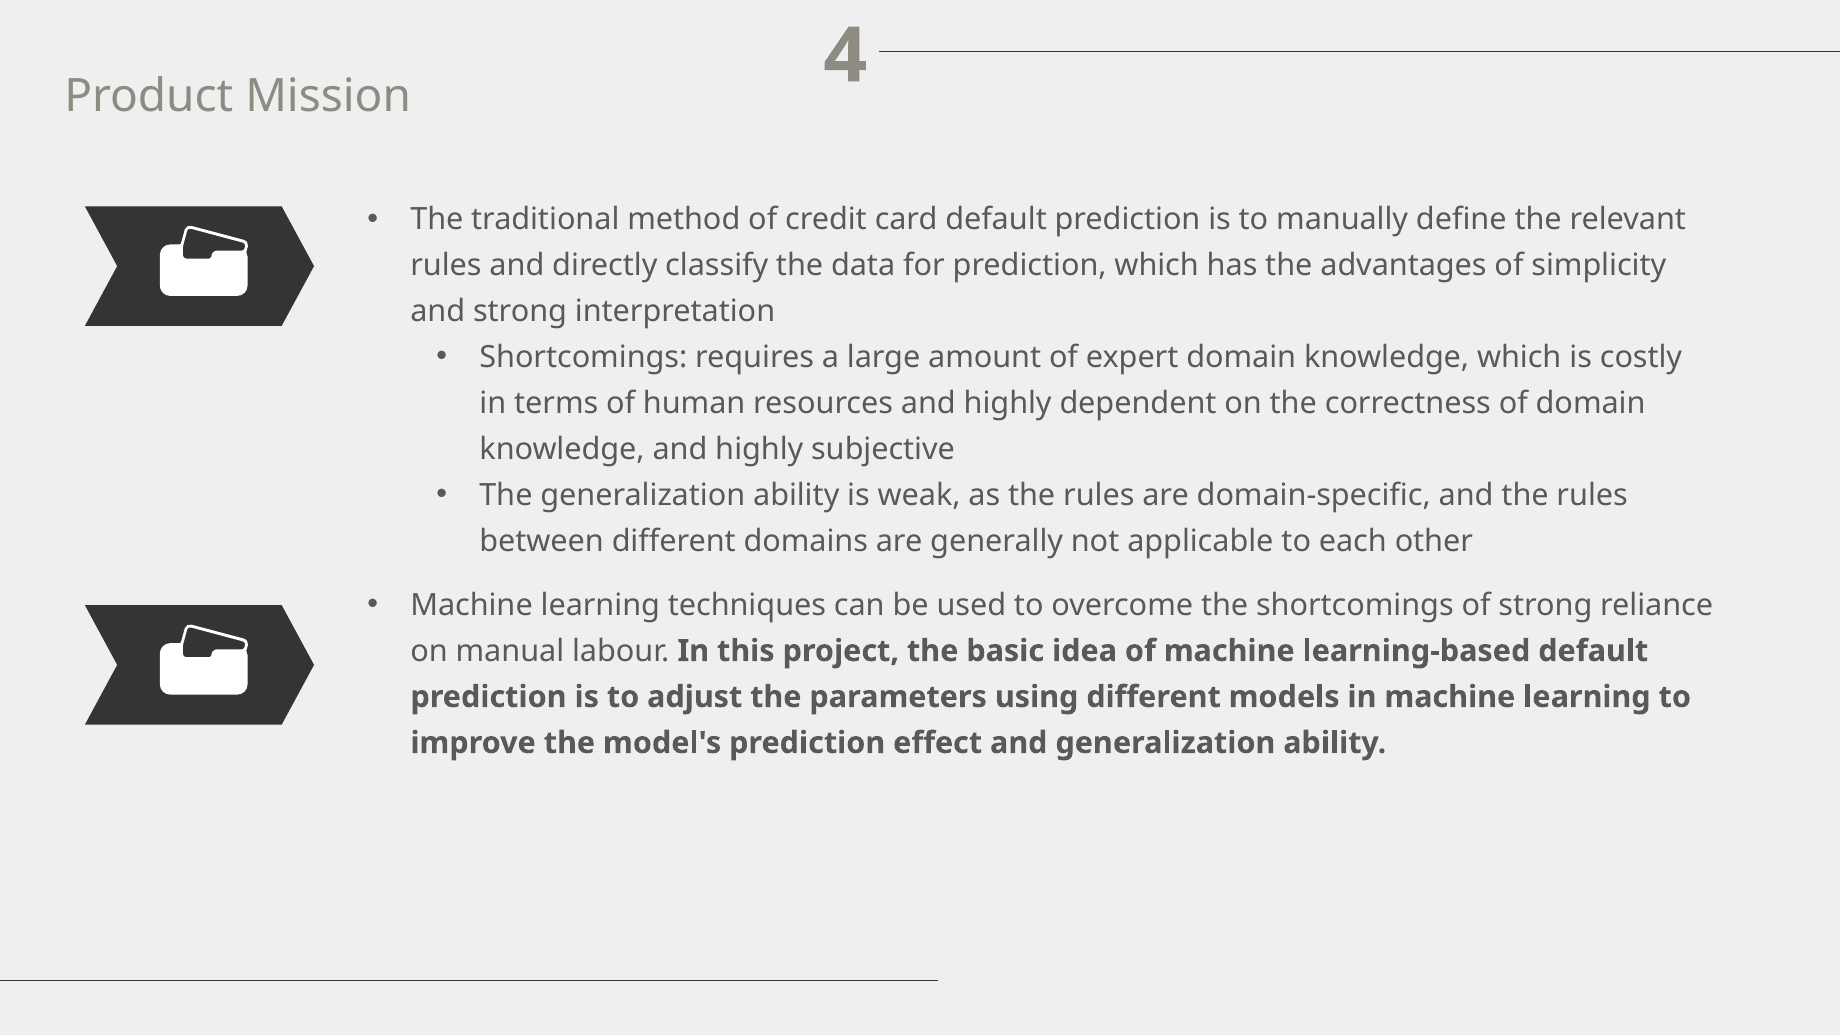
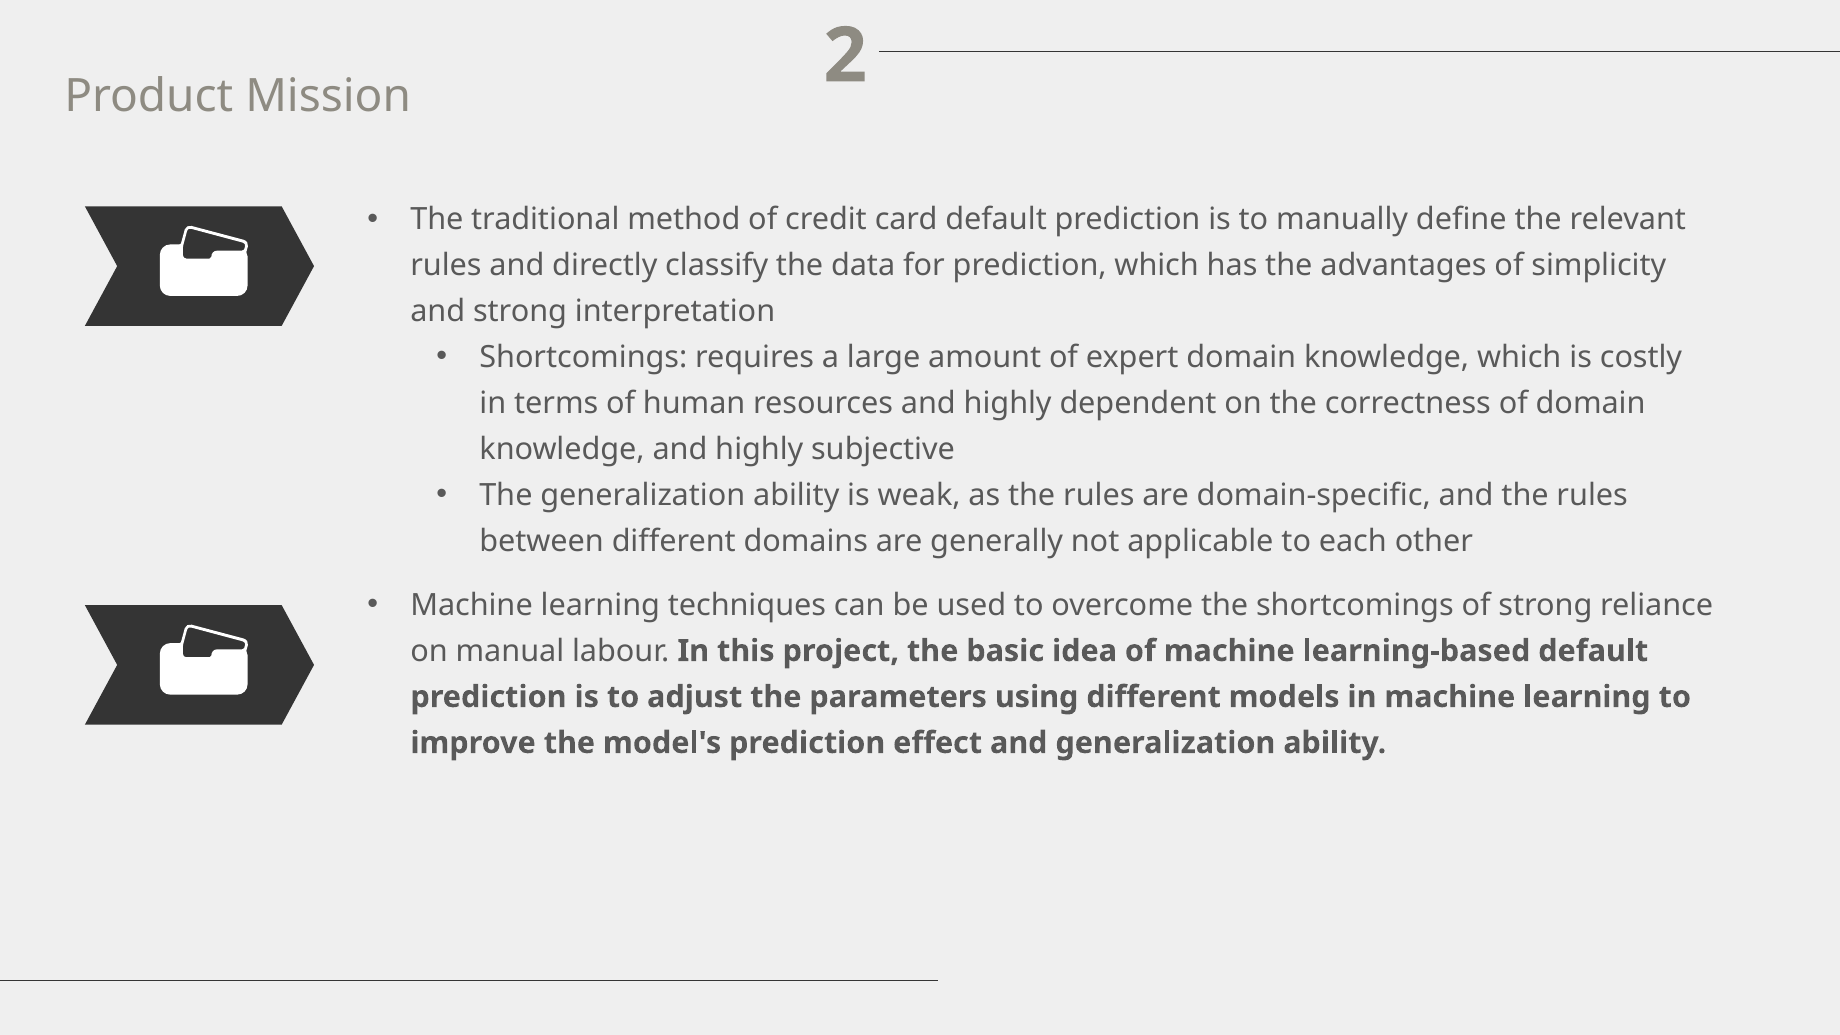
4: 4 -> 2
